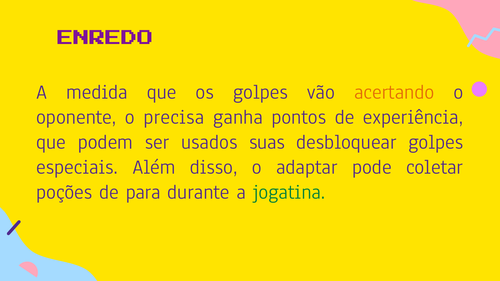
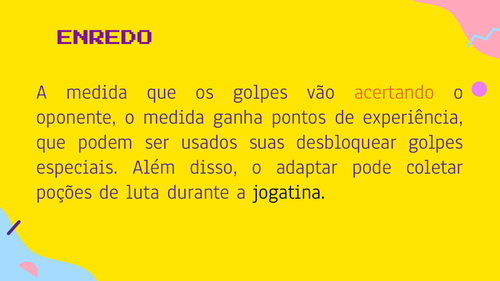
o precisa: precisa -> medida
para: para -> luta
jogatina colour: green -> black
